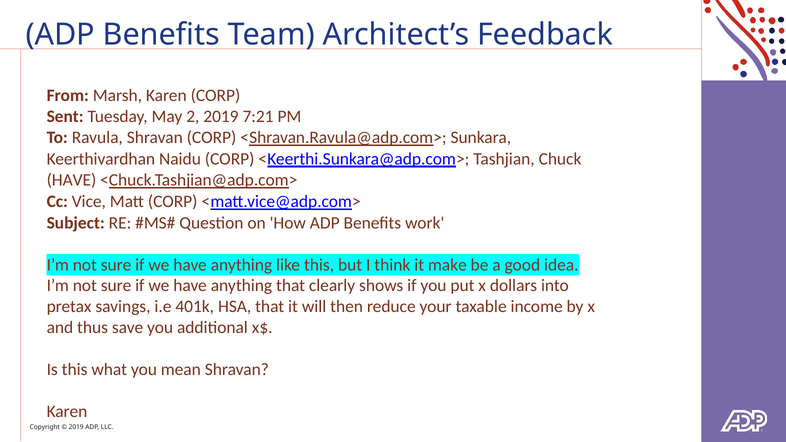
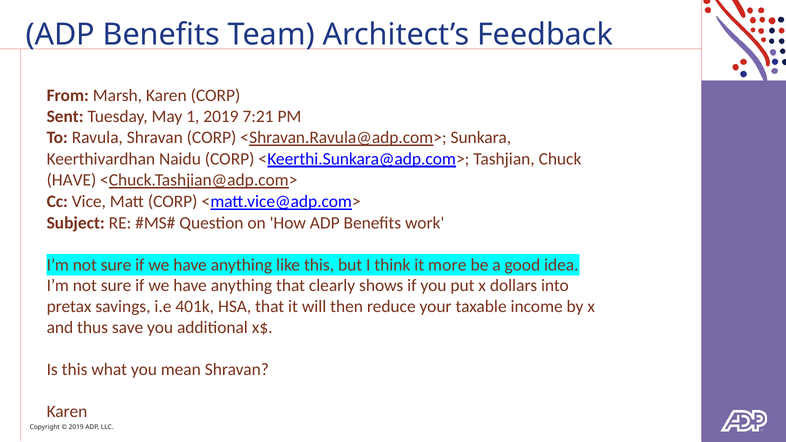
2: 2 -> 1
make: make -> more
